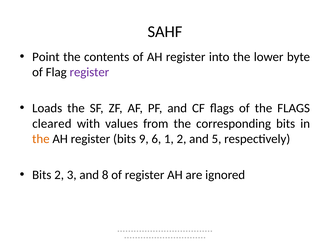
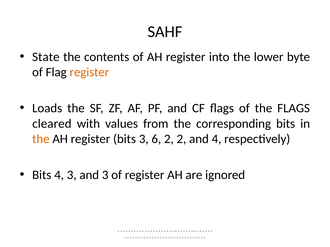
Point: Point -> State
register at (89, 72) colour: purple -> orange
bits 9: 9 -> 3
6 1: 1 -> 2
and 5: 5 -> 4
Bits 2: 2 -> 4
and 8: 8 -> 3
